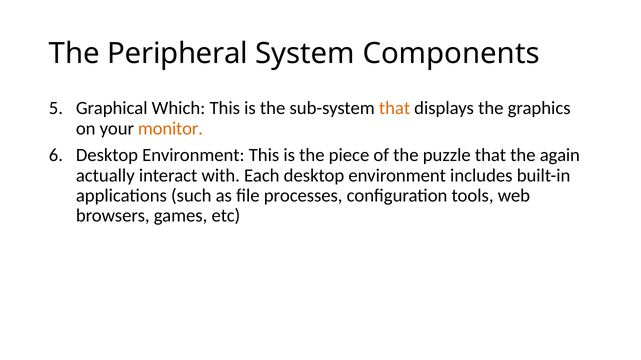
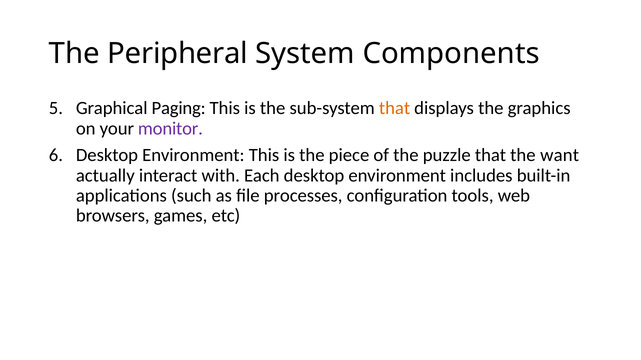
Which: Which -> Paging
monitor colour: orange -> purple
again: again -> want
